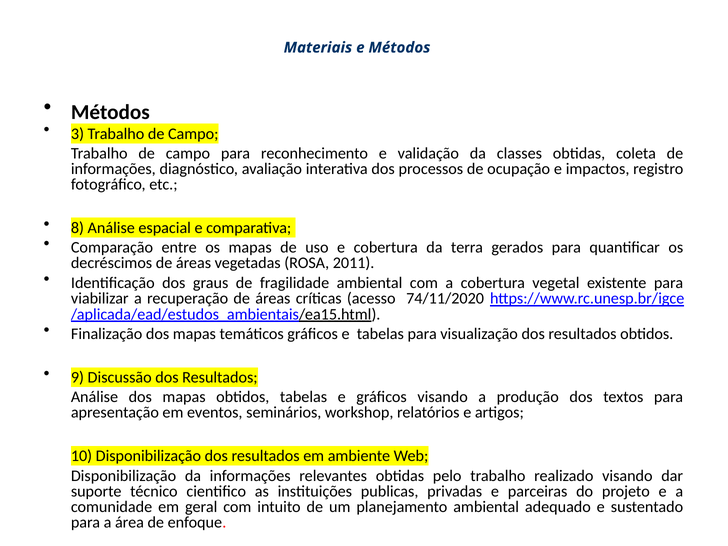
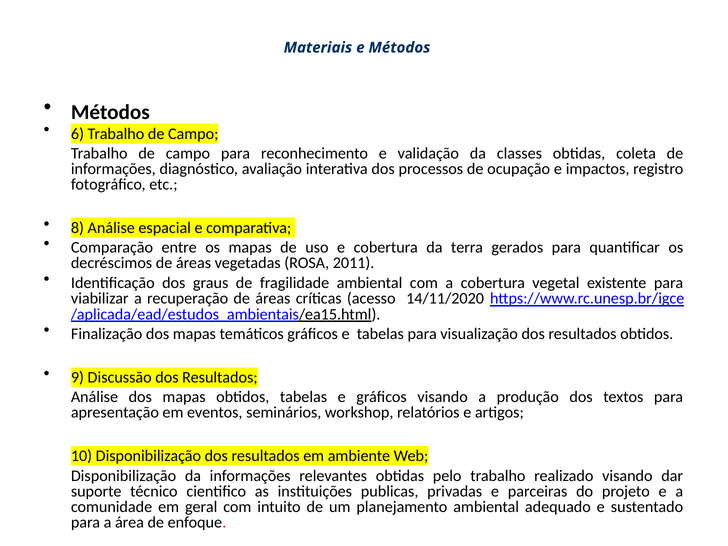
3: 3 -> 6
74/11/2020: 74/11/2020 -> 14/11/2020
